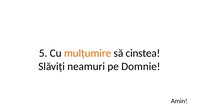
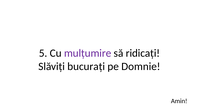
mulțumire colour: orange -> purple
cinstea: cinstea -> ridicați
neamuri: neamuri -> bucurați
